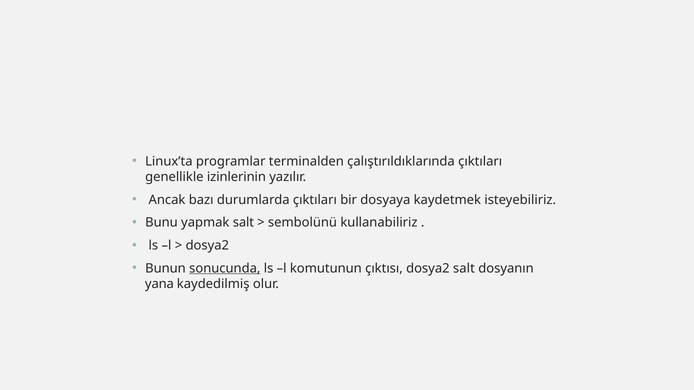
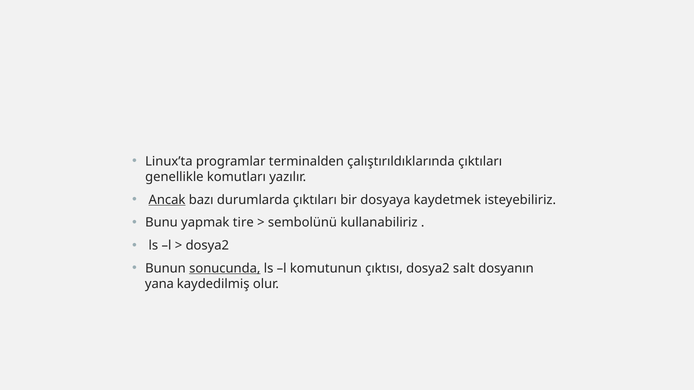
izinlerinin: izinlerinin -> komutları
Ancak underline: none -> present
yapmak salt: salt -> tire
